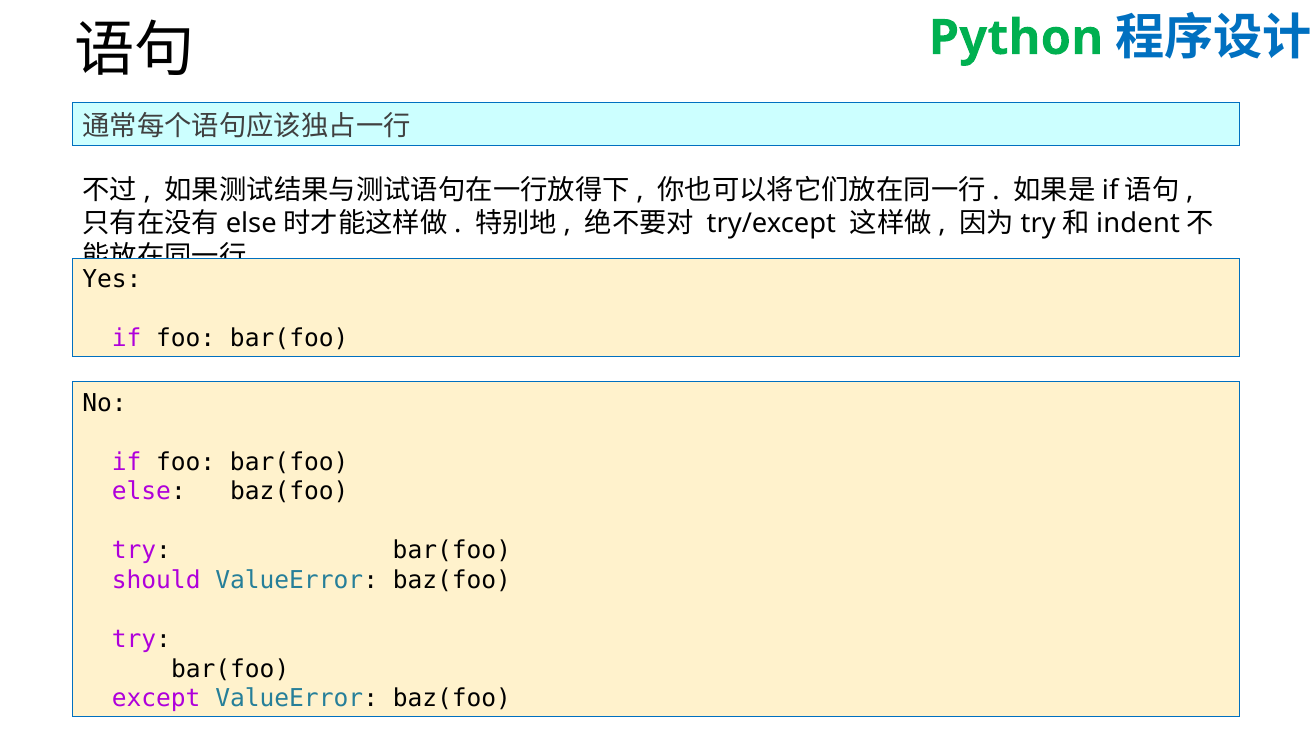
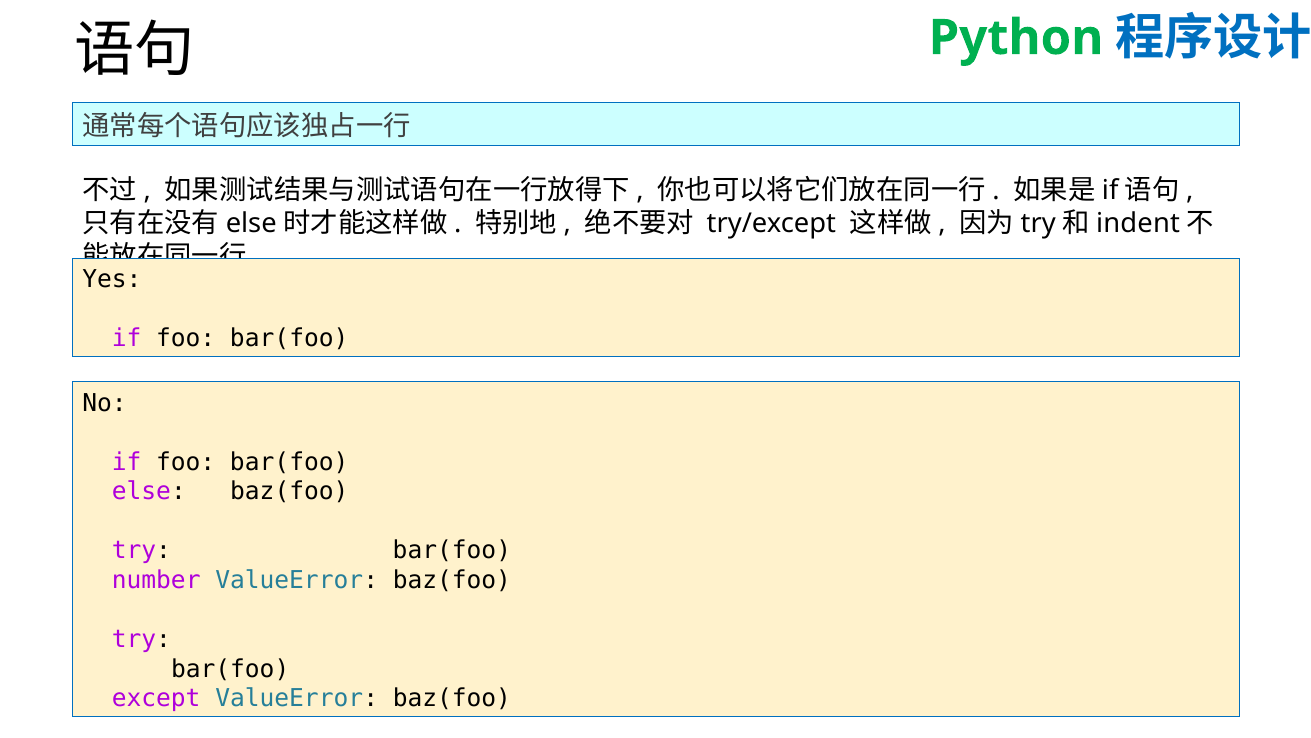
should: should -> number
